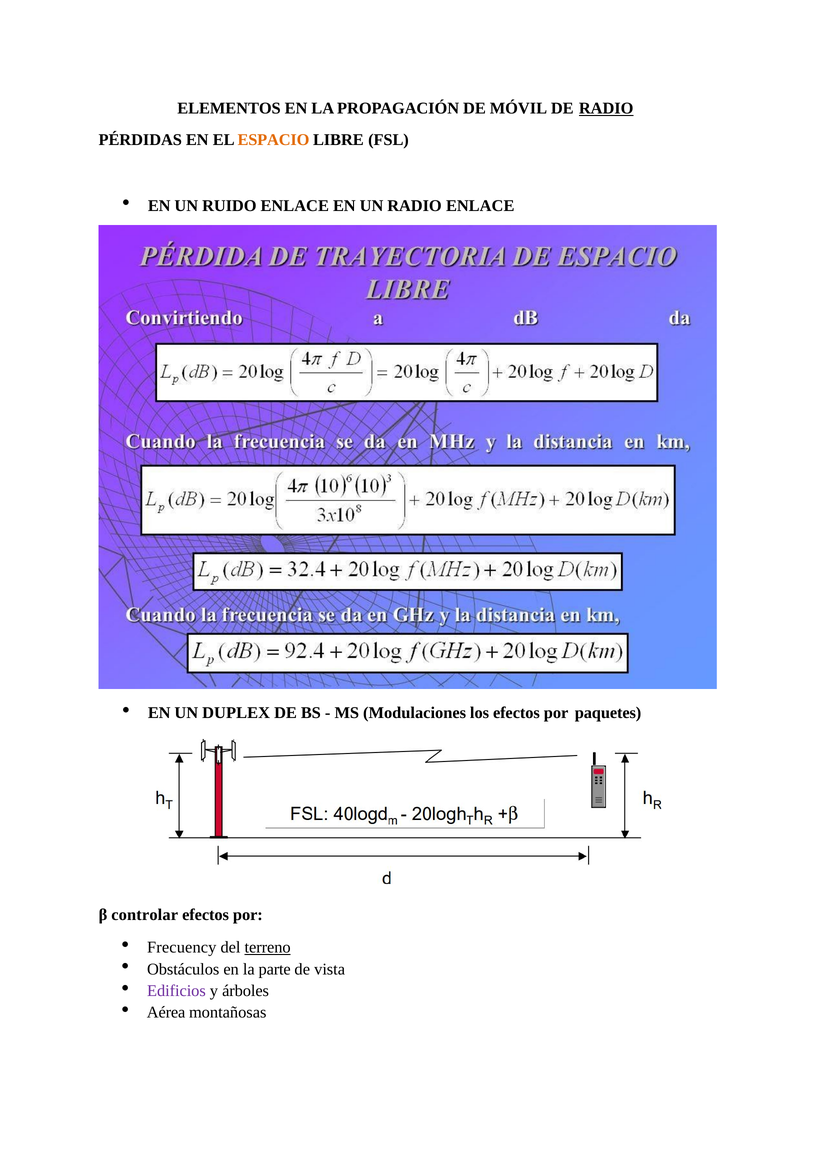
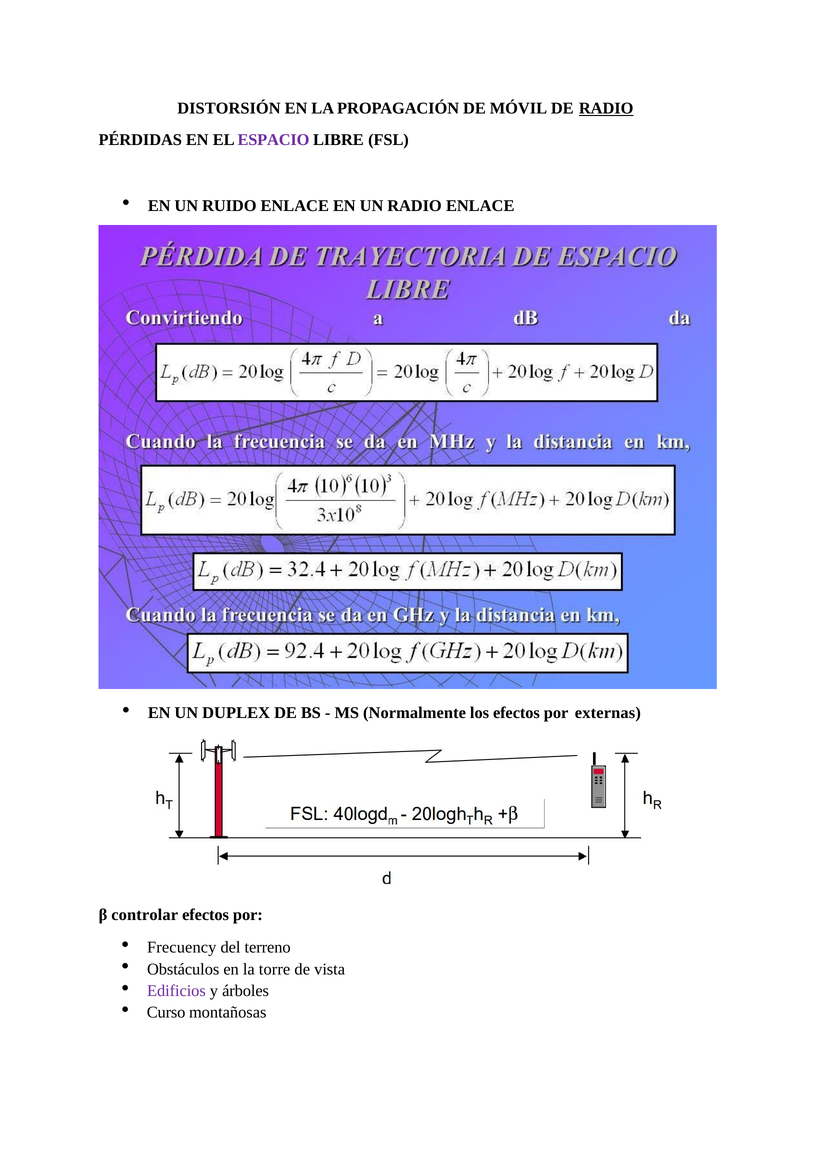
ELEMENTOS: ELEMENTOS -> DISTORSIÓN
ESPACIO colour: orange -> purple
Modulaciones: Modulaciones -> Normalmente
paquetes: paquetes -> externas
terreno underline: present -> none
parte: parte -> torre
Aérea: Aérea -> Curso
